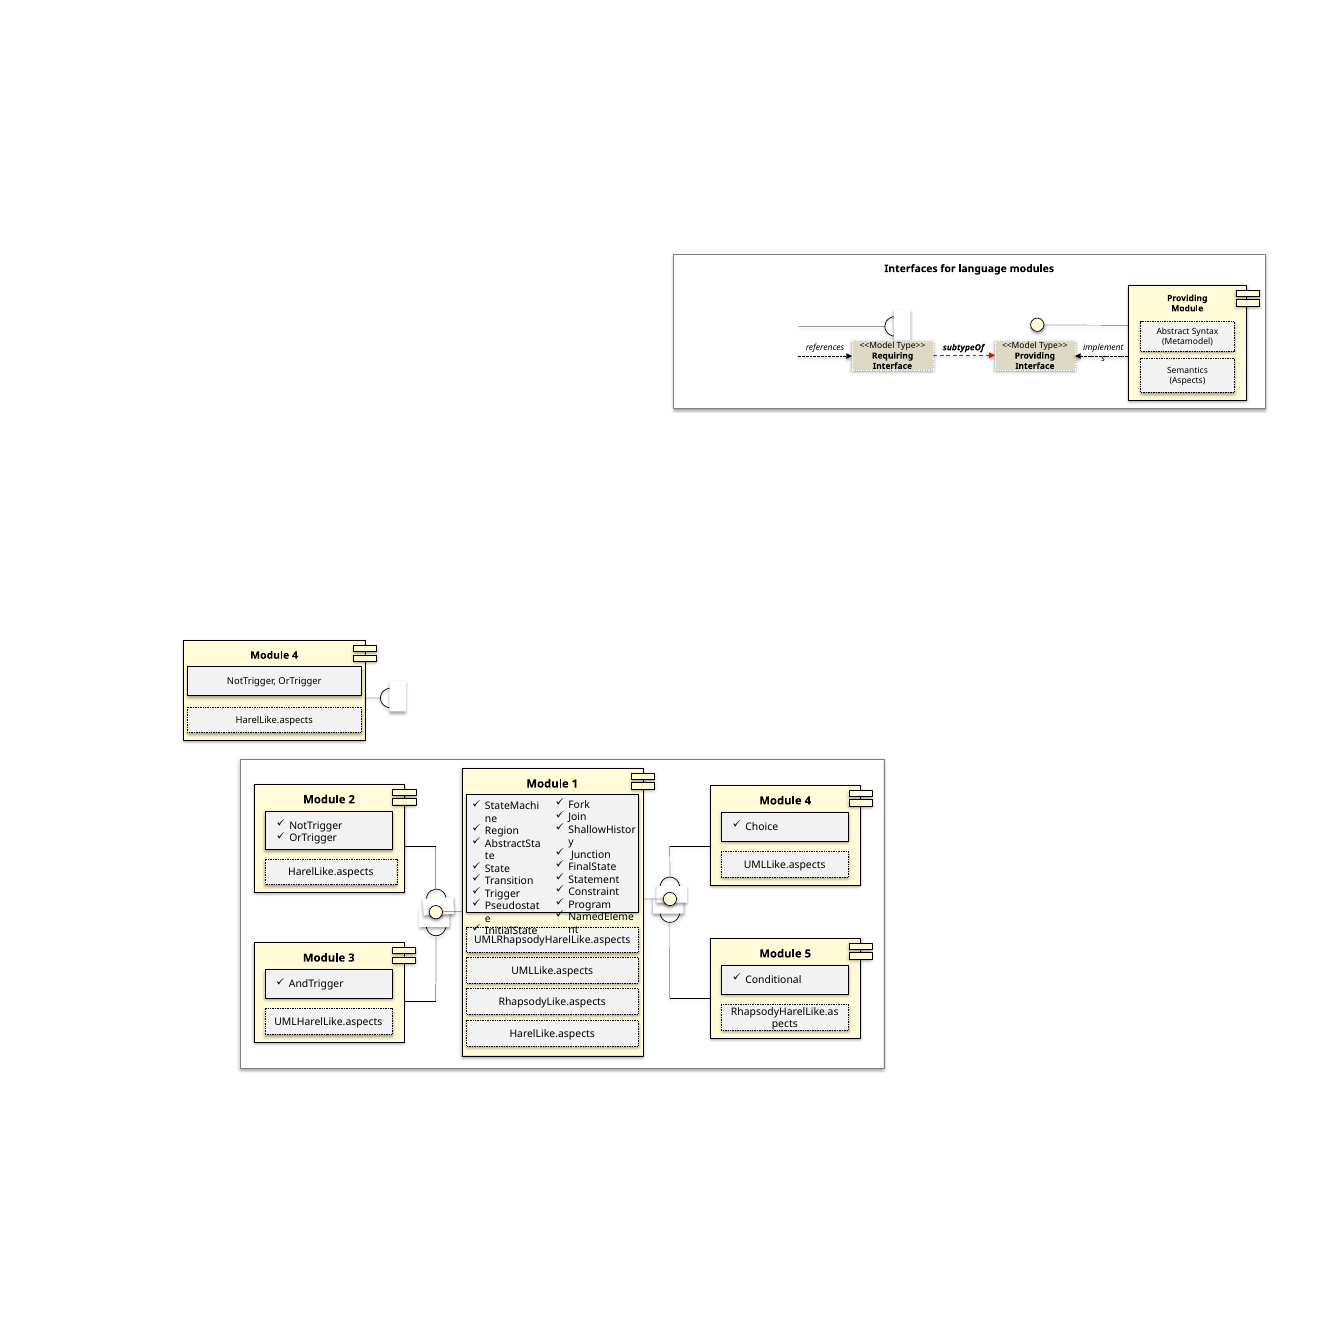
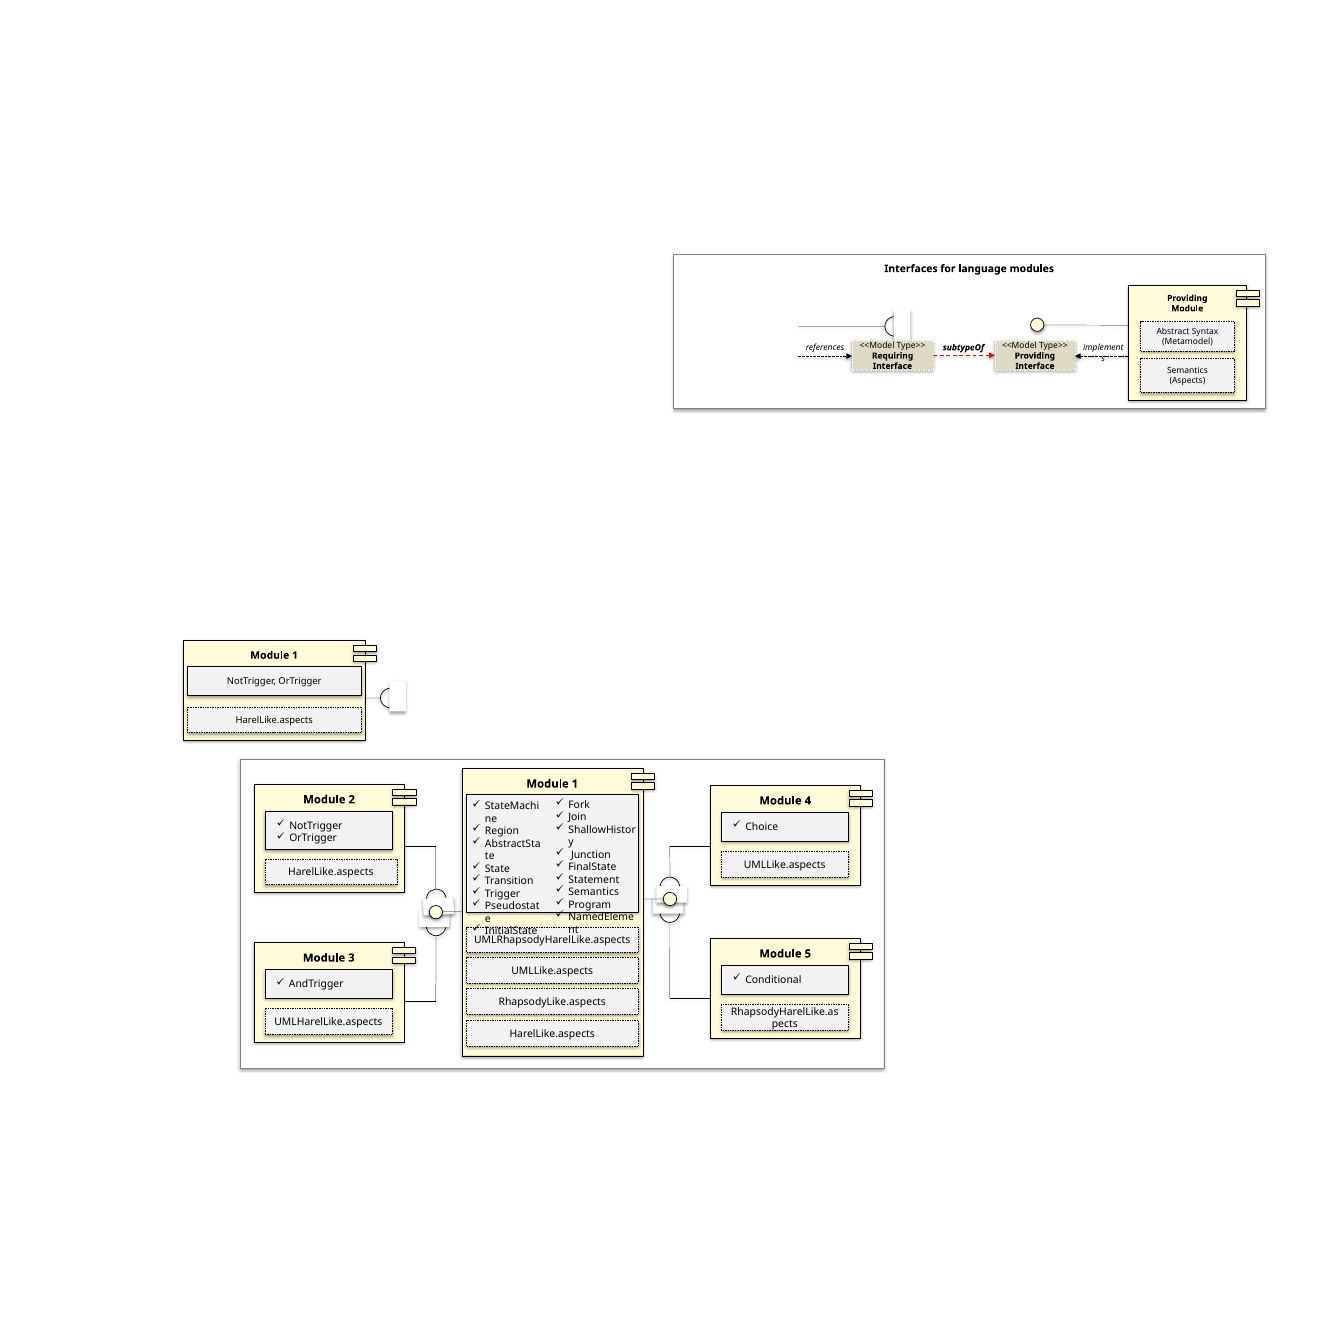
4 at (295, 655): 4 -> 1
Constraint at (594, 892): Constraint -> Semantics
